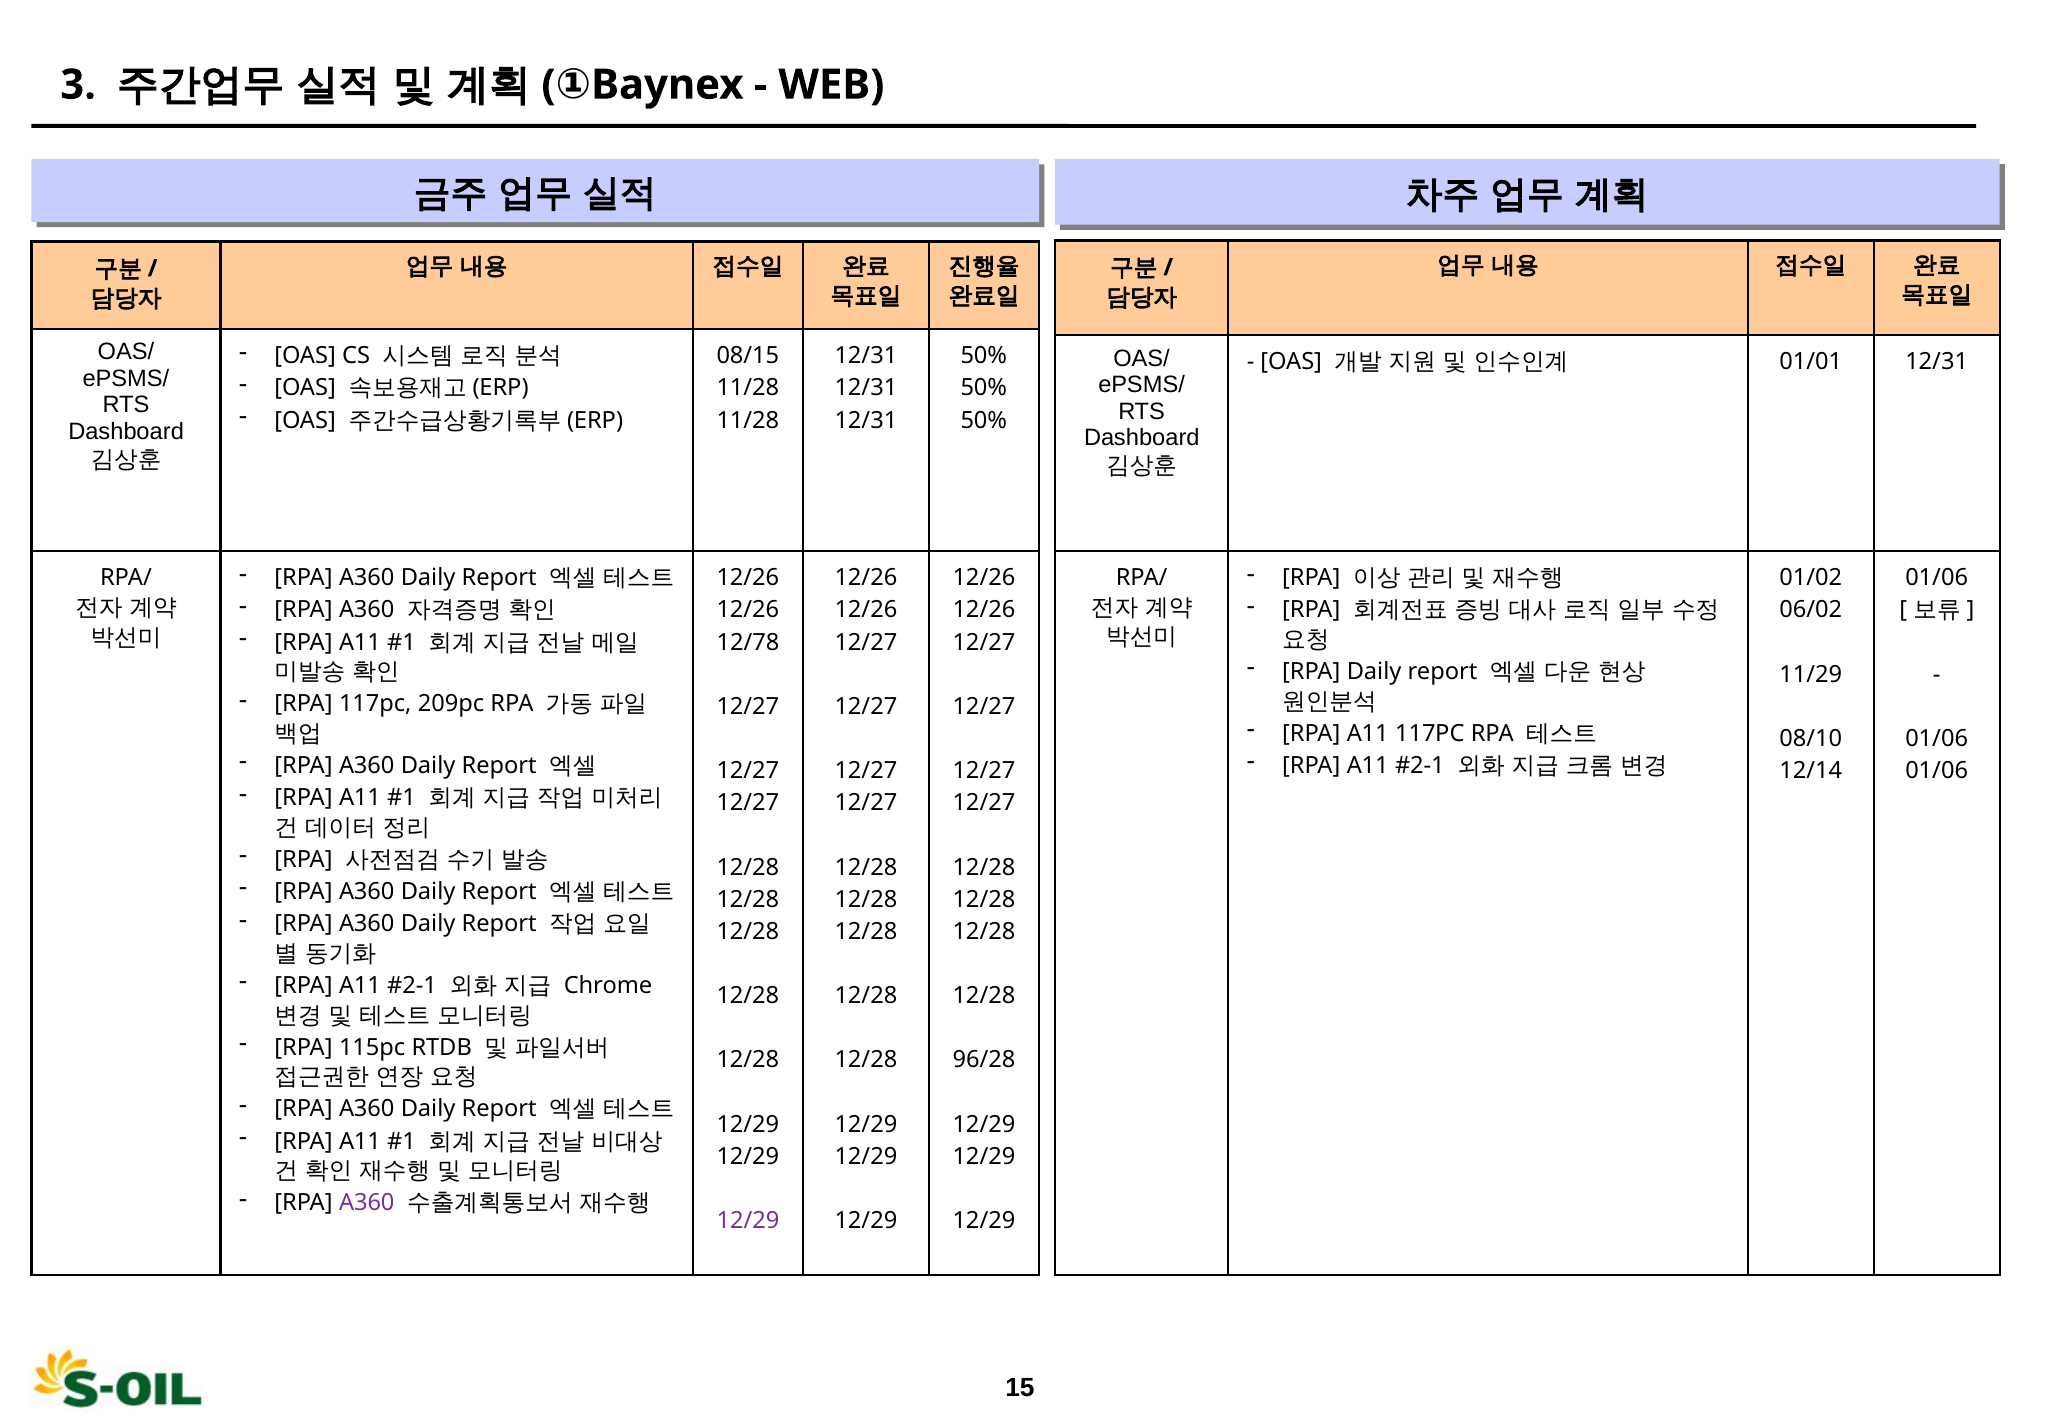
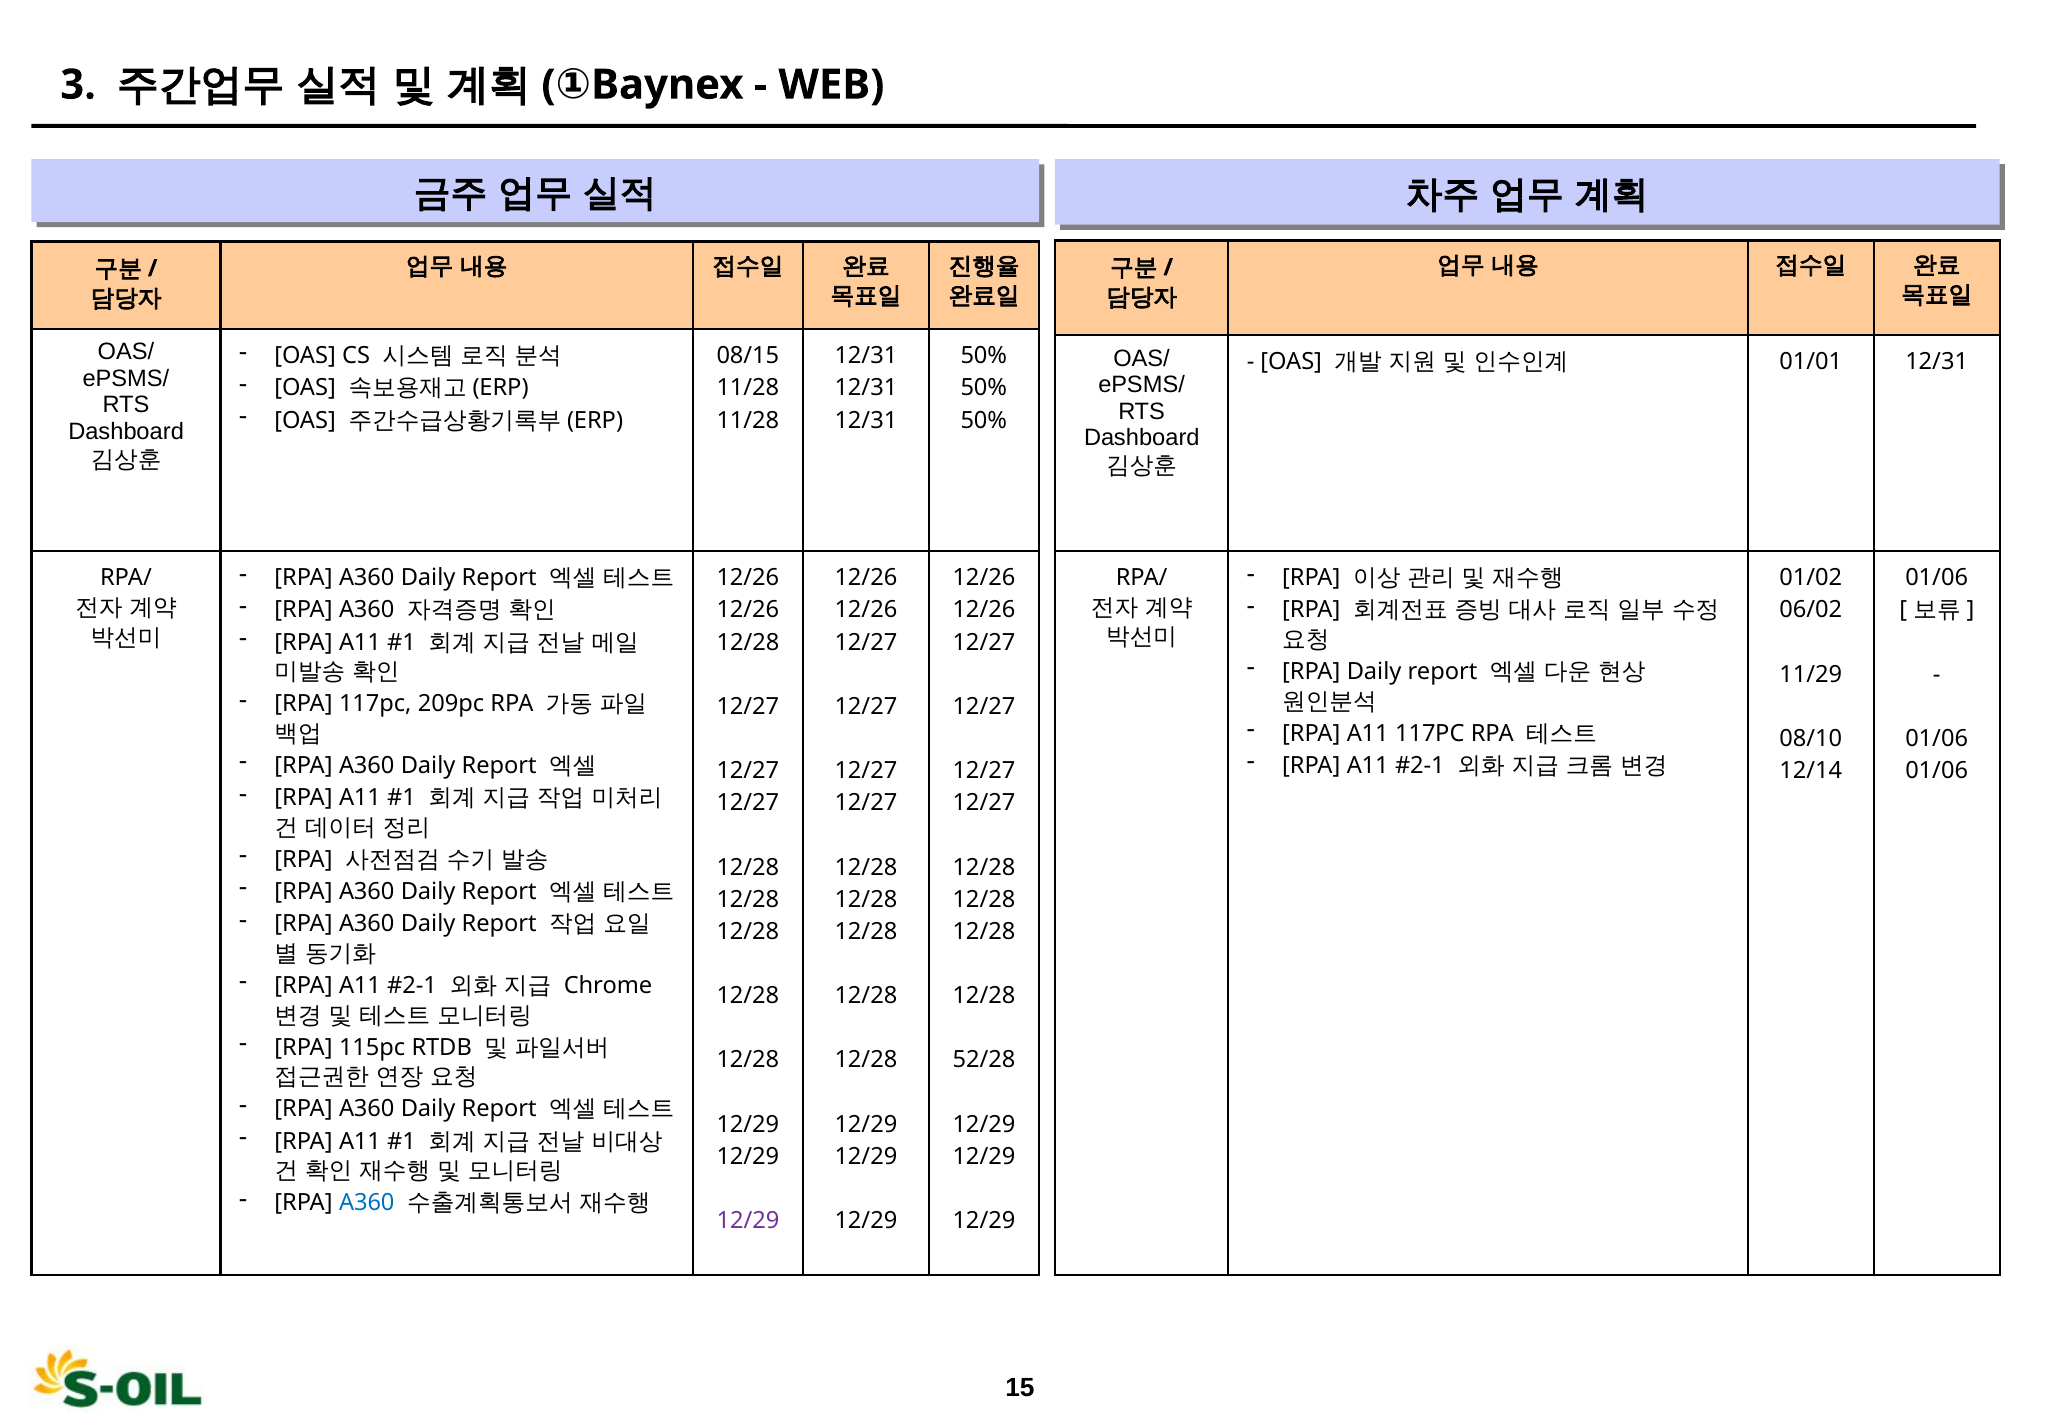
12/78 at (748, 642): 12/78 -> 12/28
96/28: 96/28 -> 52/28
A360 at (367, 1203) colour: purple -> blue
